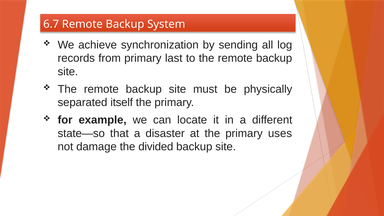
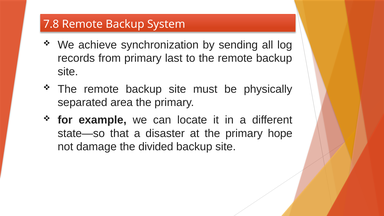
6.7: 6.7 -> 7.8
itself: itself -> area
uses: uses -> hope
